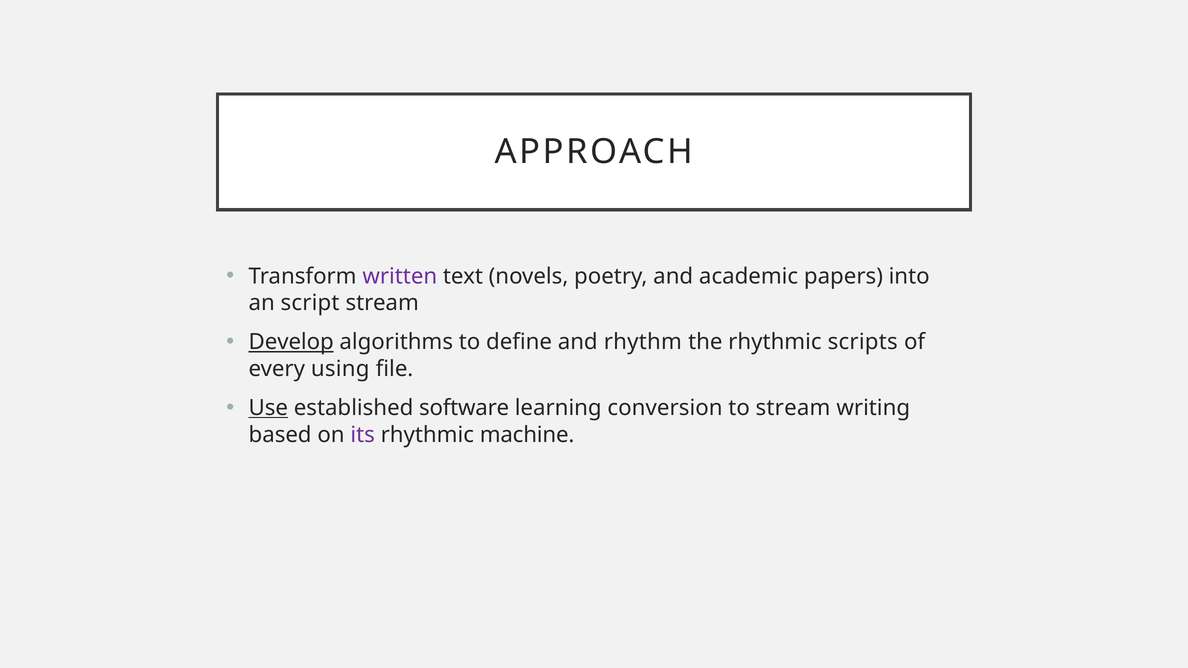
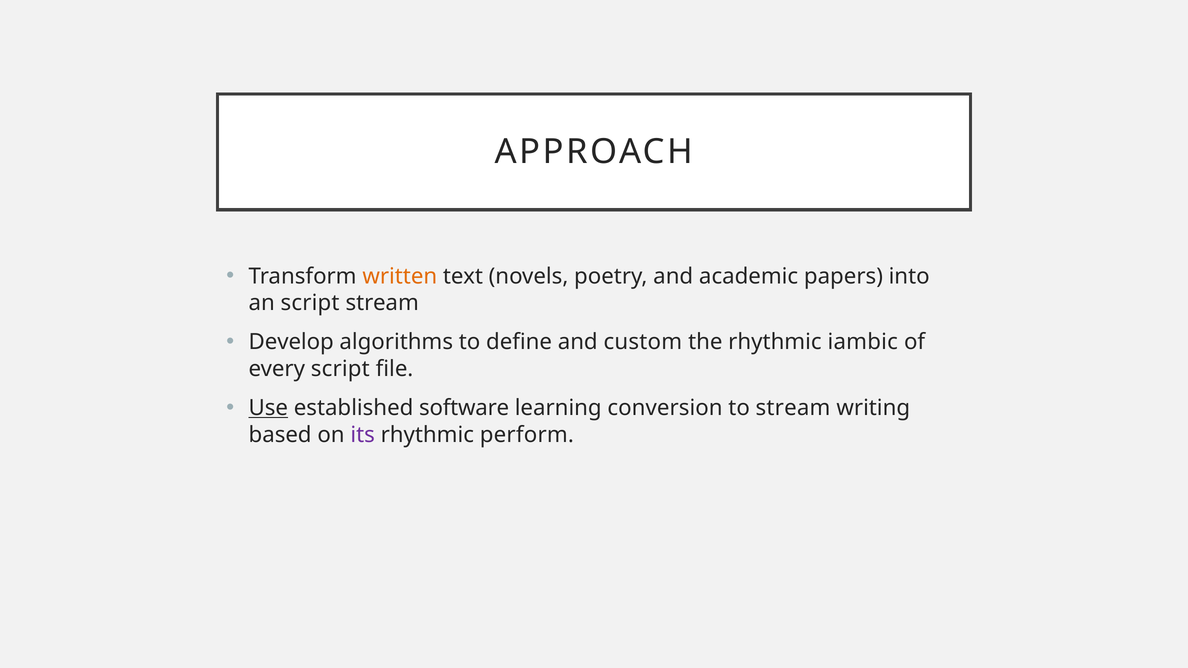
written colour: purple -> orange
Develop underline: present -> none
rhythm: rhythm -> custom
scripts: scripts -> iambic
every using: using -> script
machine: machine -> perform
